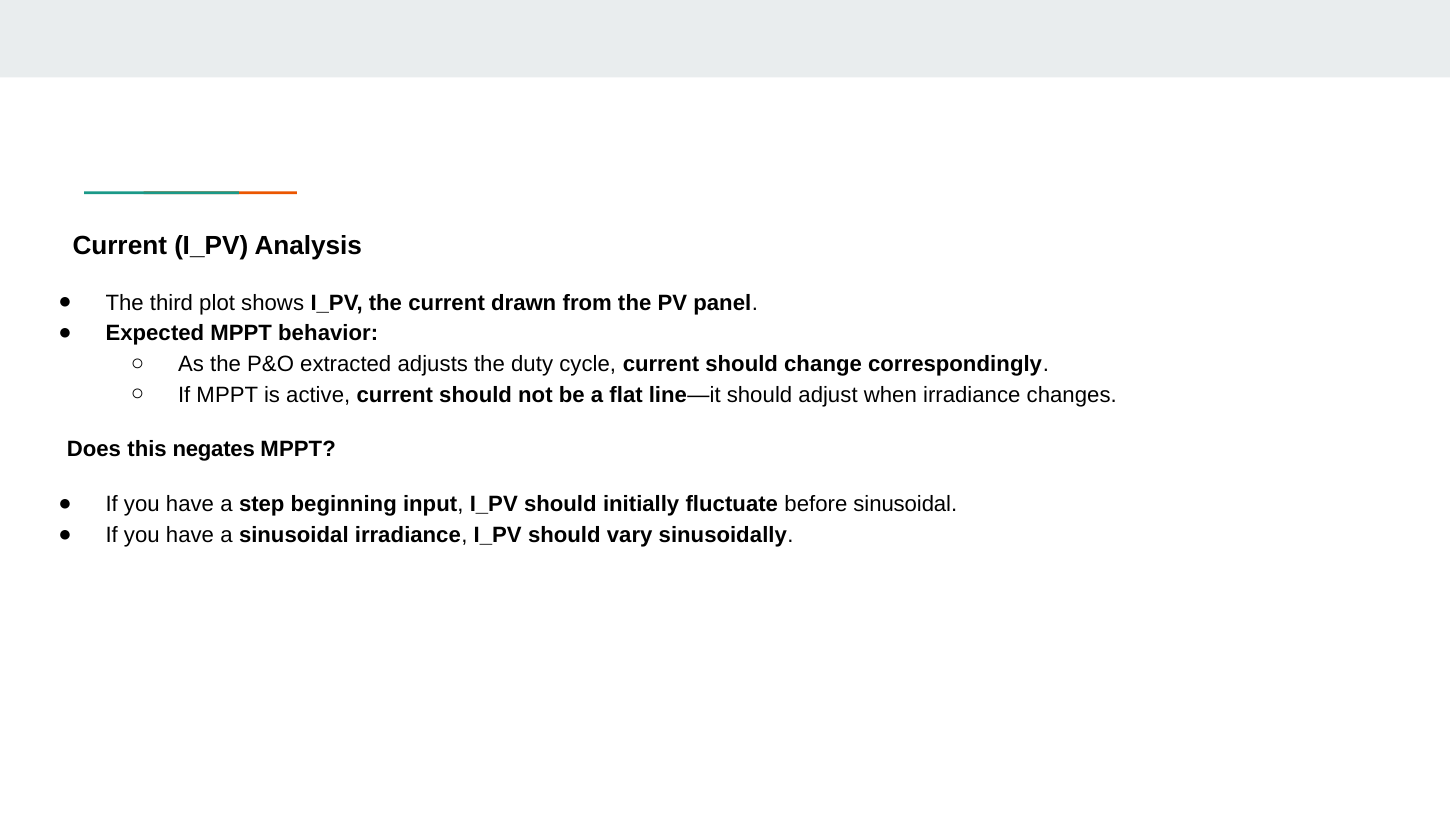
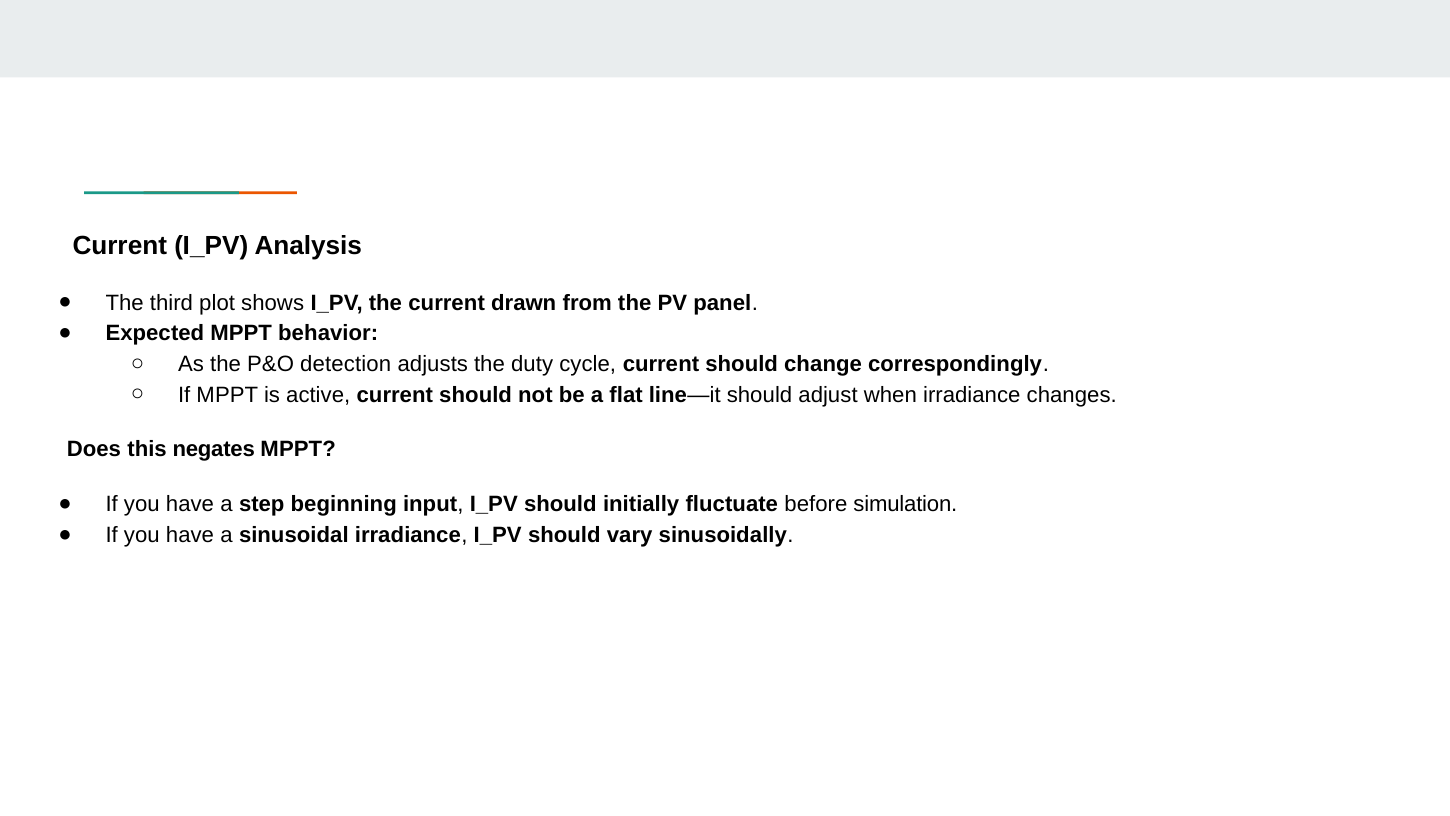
extracted: extracted -> detection
before sinusoidal: sinusoidal -> simulation
